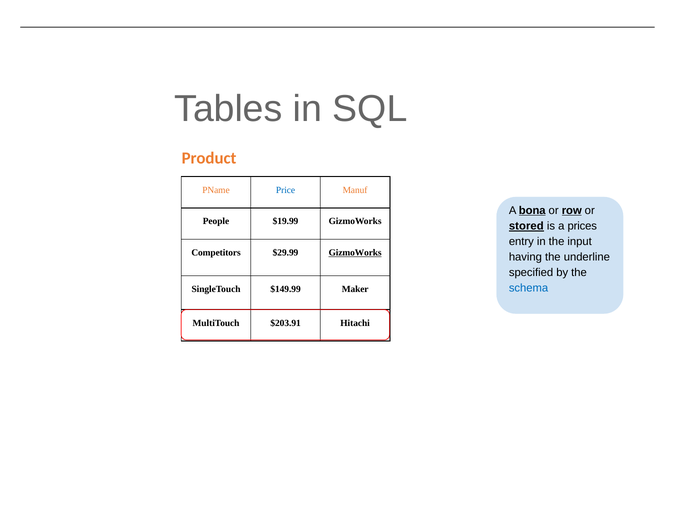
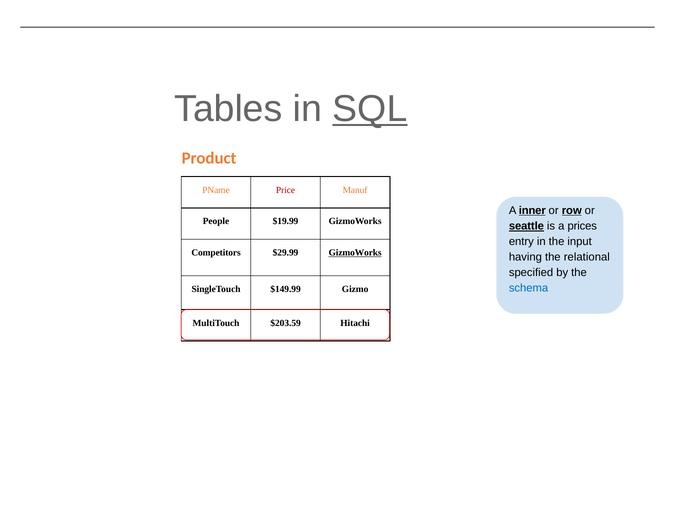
SQL underline: none -> present
Price colour: blue -> red
bona: bona -> inner
stored: stored -> seattle
underline: underline -> relational
Maker: Maker -> Gizmo
$203.91: $203.91 -> $203.59
